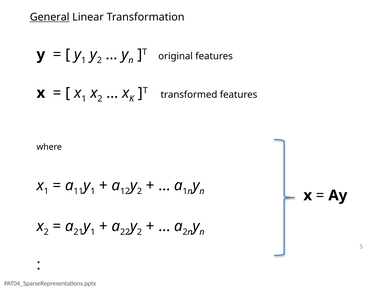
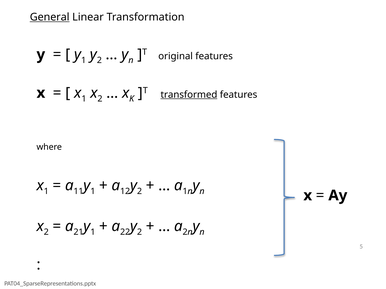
transformed underline: none -> present
